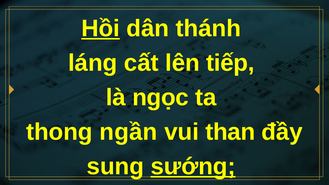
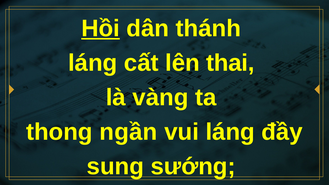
tiếp: tiếp -> thai
ngọc: ngọc -> vàng
vui than: than -> láng
sướng underline: present -> none
